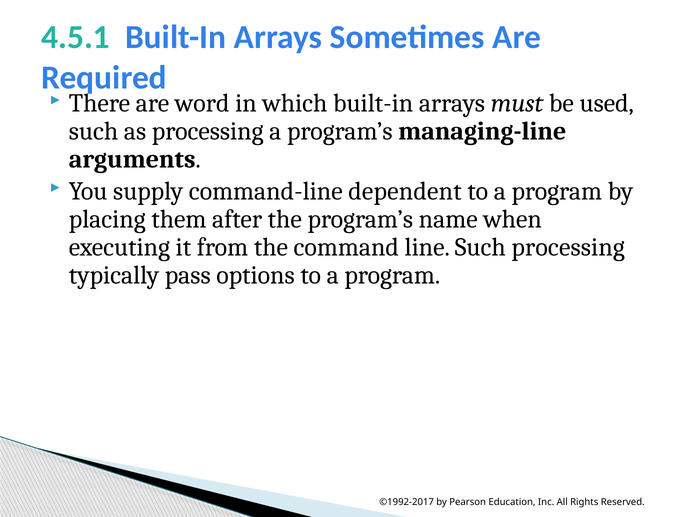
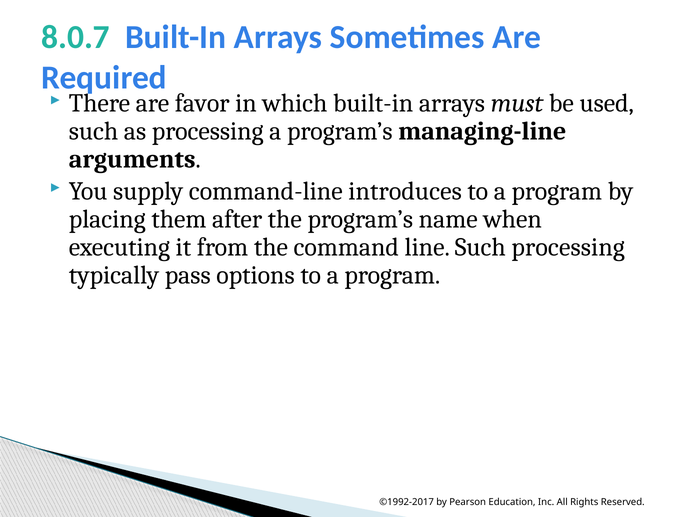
4.5.1: 4.5.1 -> 8.0.7
word: word -> favor
dependent: dependent -> introduces
